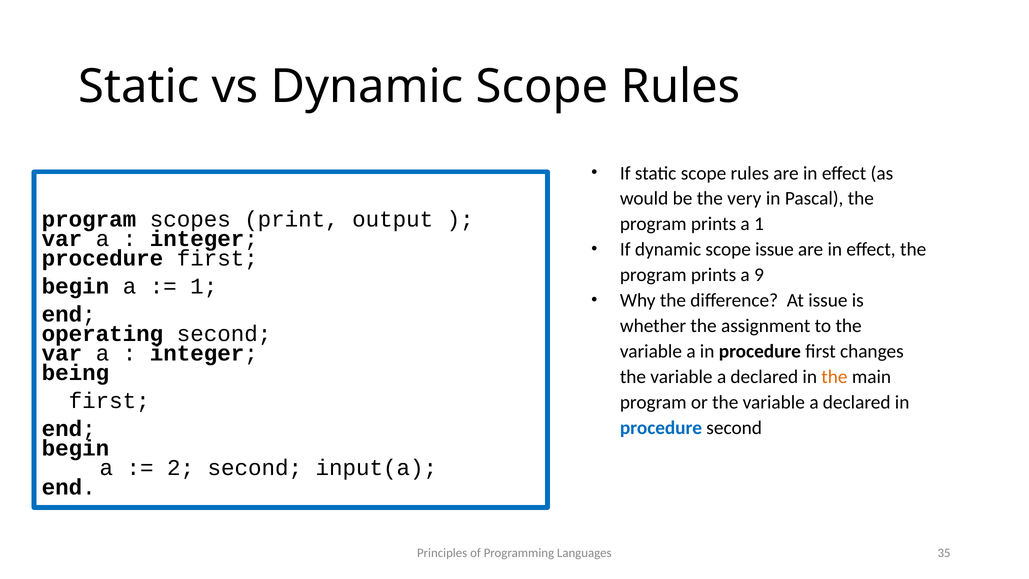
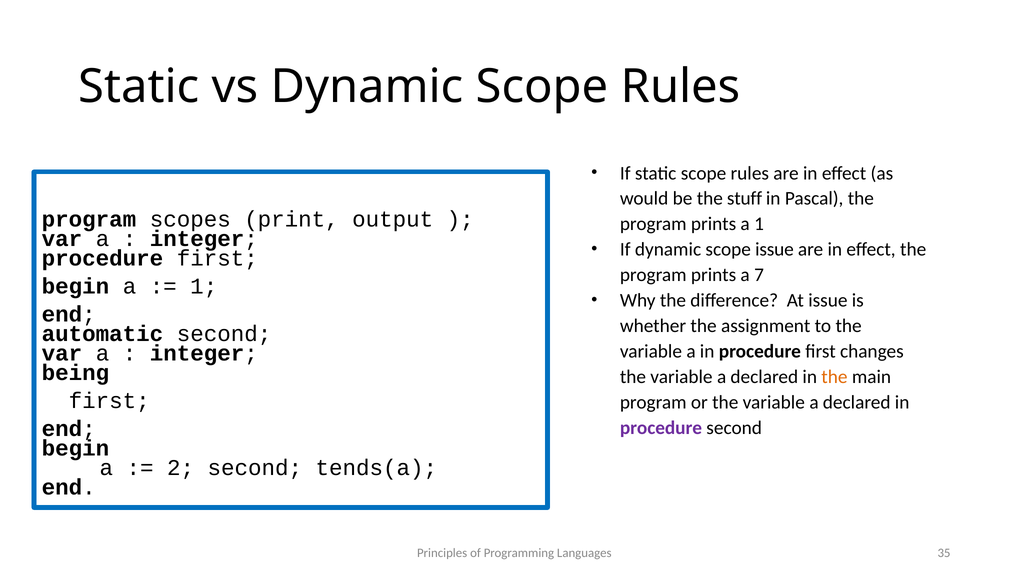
very: very -> stuff
9: 9 -> 7
operating: operating -> automatic
procedure at (661, 428) colour: blue -> purple
input(a: input(a -> tends(a
